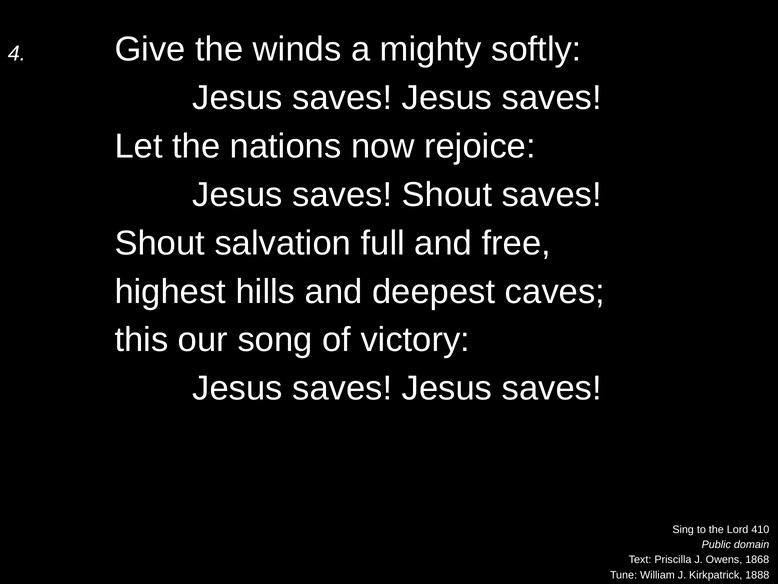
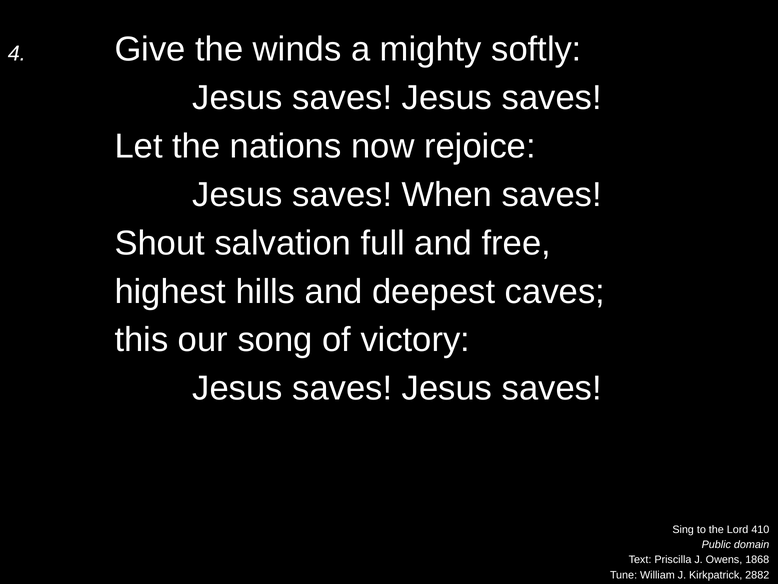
Jesus saves Shout: Shout -> When
1888: 1888 -> 2882
